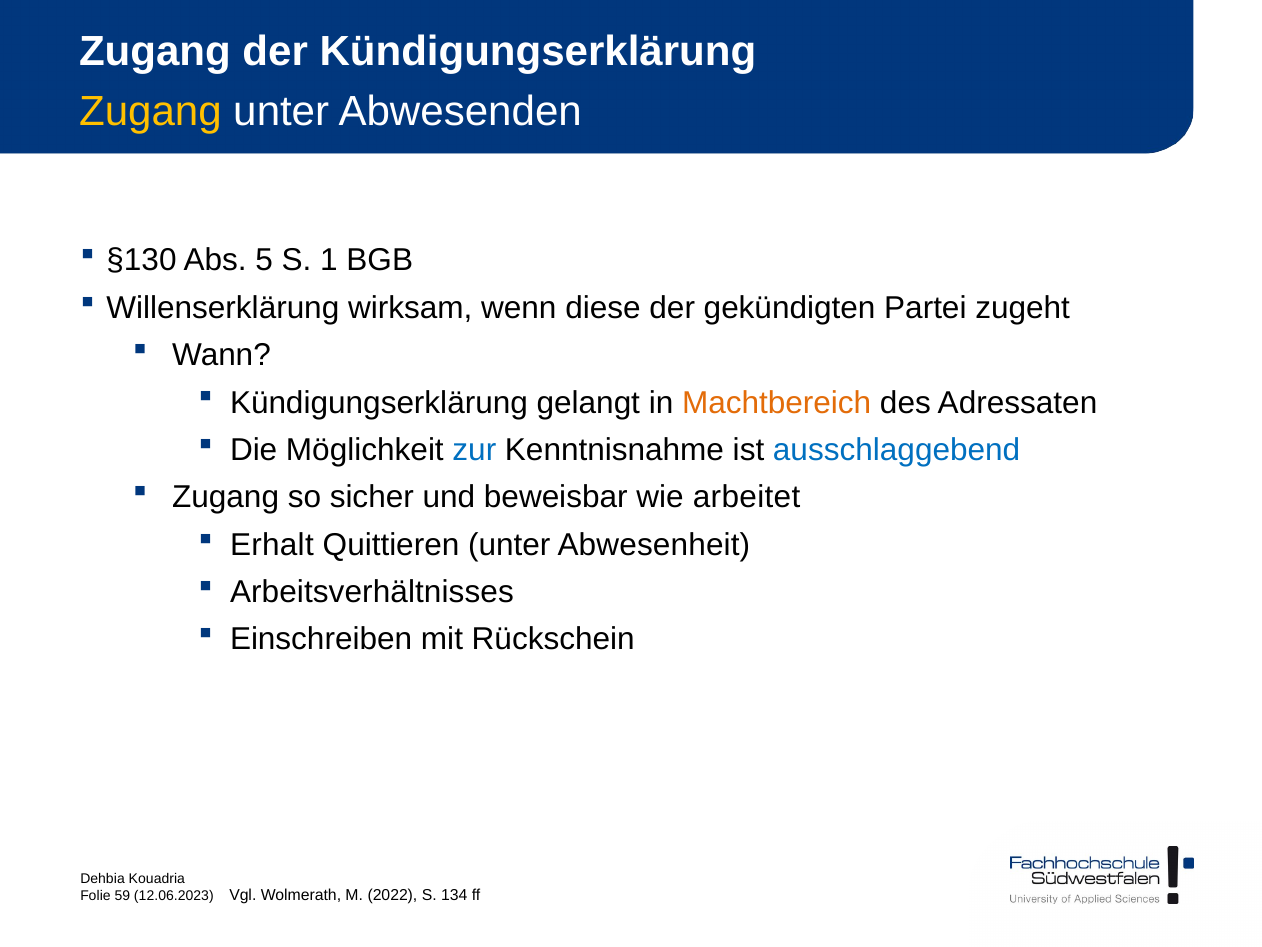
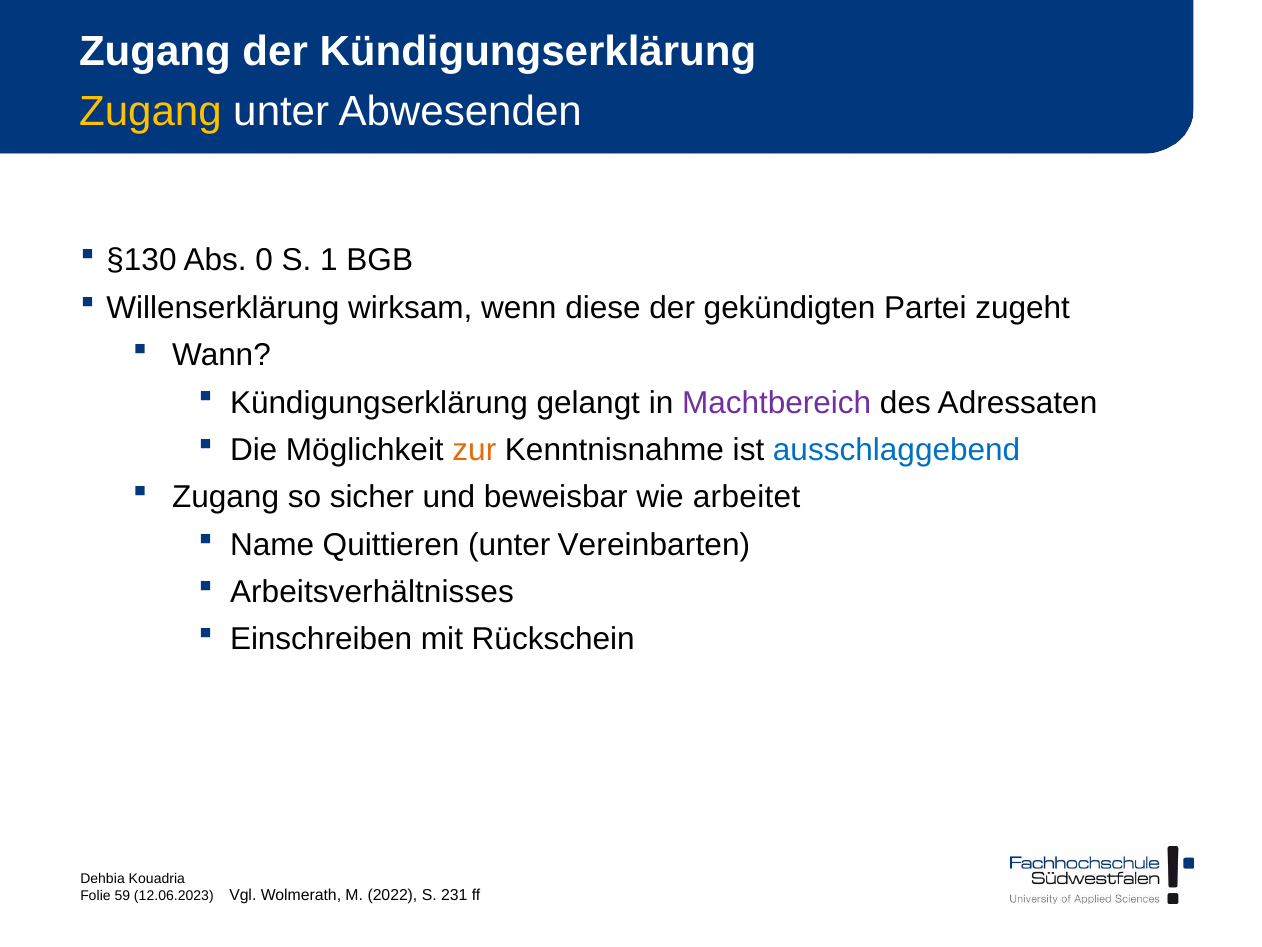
5: 5 -> 0
Machtbereich colour: orange -> purple
zur colour: blue -> orange
Erhalt: Erhalt -> Name
Abwesenheit: Abwesenheit -> Vereinbarten
134: 134 -> 231
